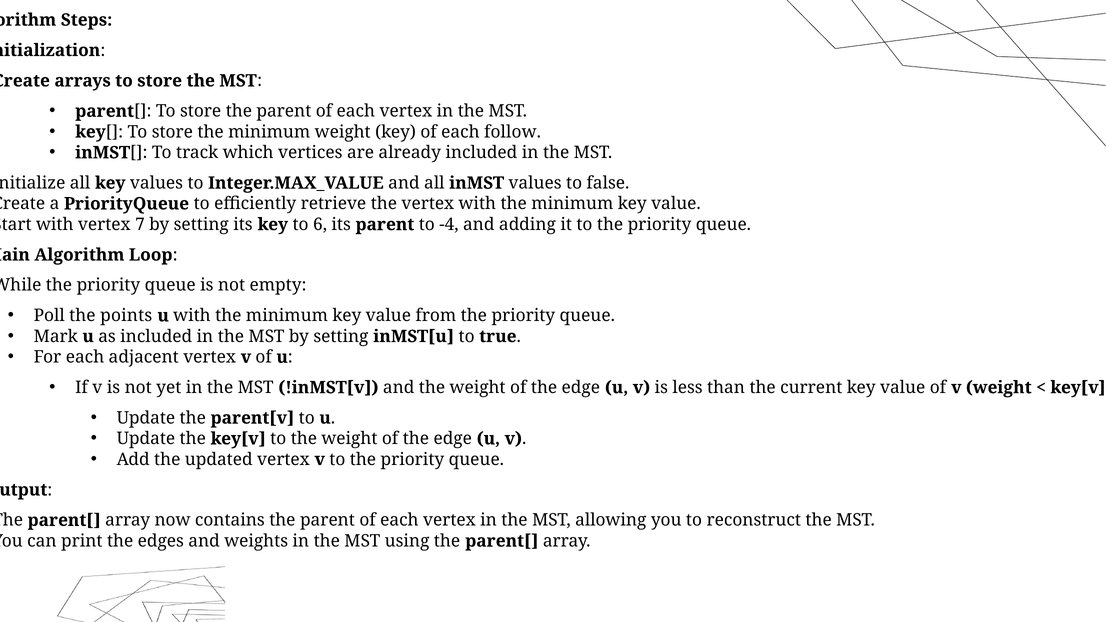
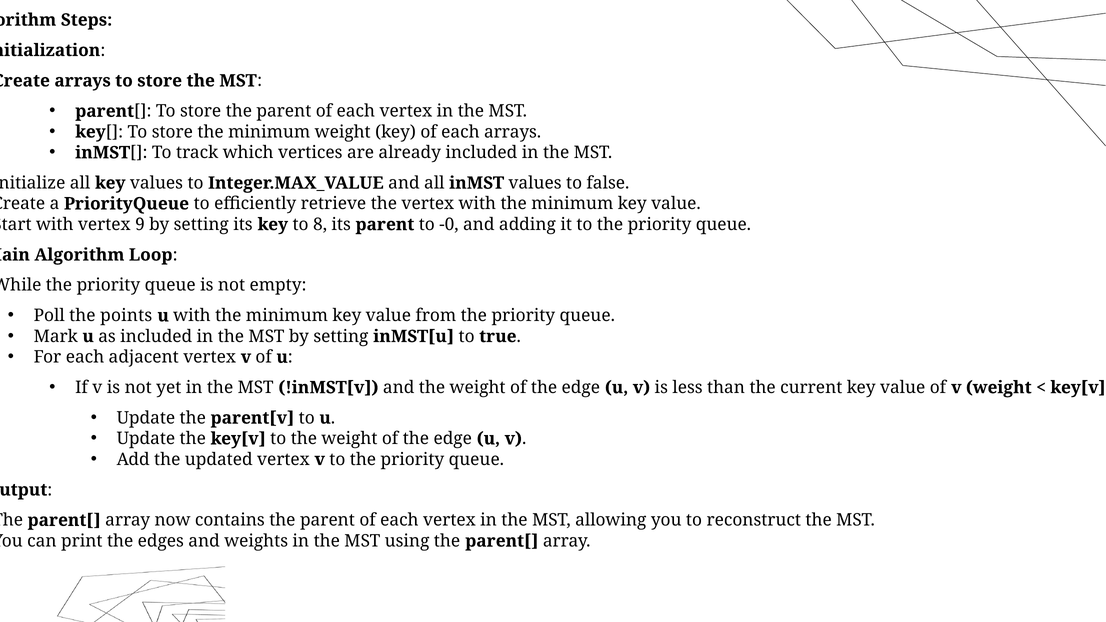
each follow: follow -> arrays
7: 7 -> 9
6: 6 -> 8
-4: -4 -> -0
